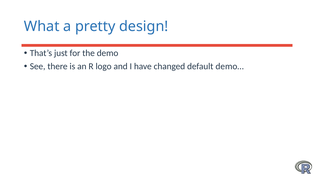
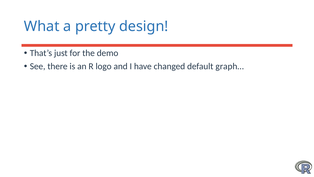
demo…: demo… -> graph…
